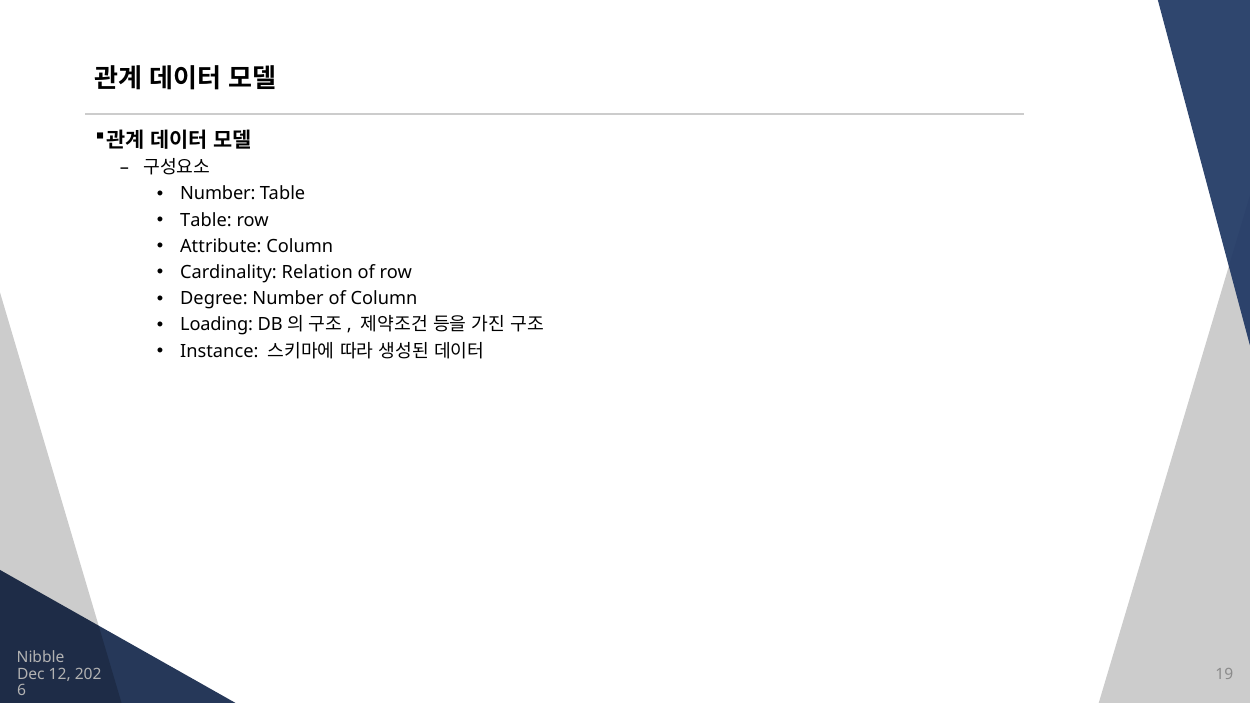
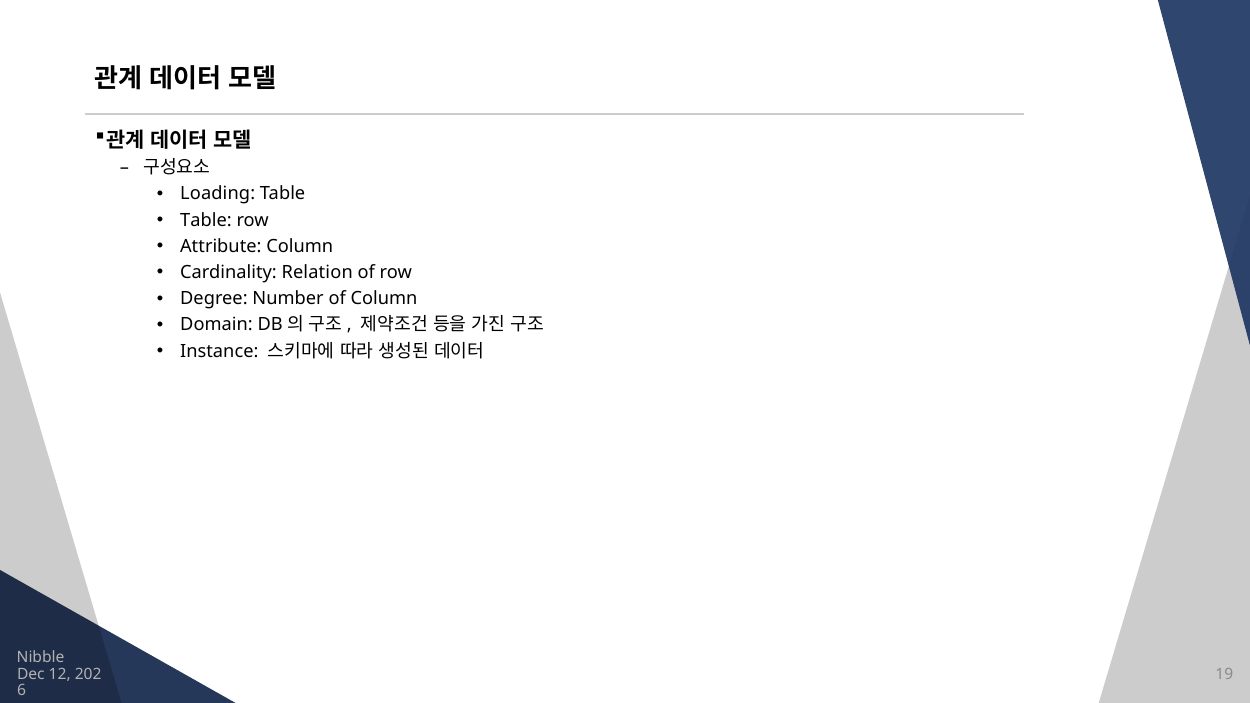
Number at (218, 194): Number -> Loading
Loading: Loading -> Domain
